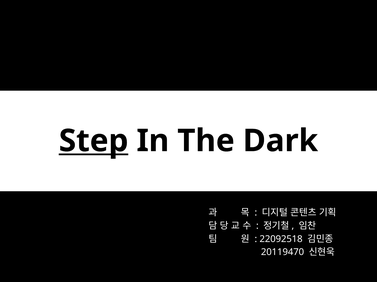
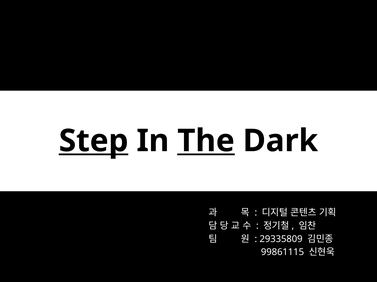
The underline: none -> present
22092518: 22092518 -> 29335809
20119470: 20119470 -> 99861115
